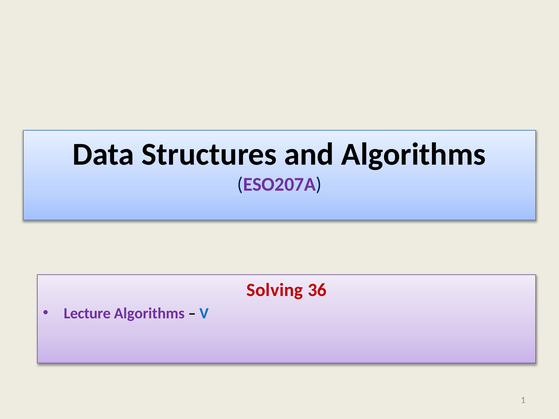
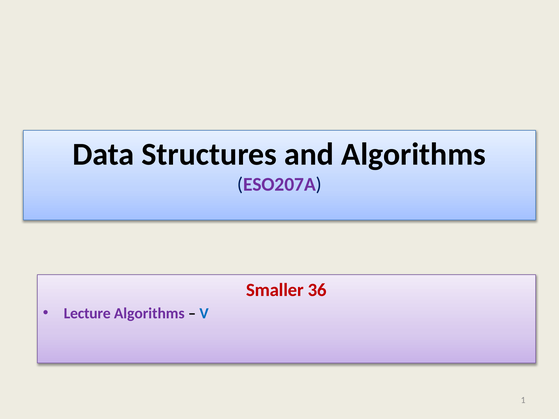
Solving: Solving -> Smaller
